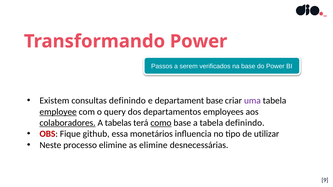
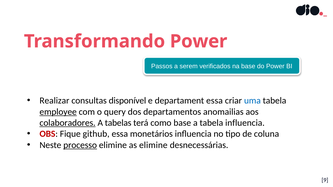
Existem: Existem -> Realizar
consultas definindo: definindo -> disponível
departament base: base -> essa
uma colour: purple -> blue
employees: employees -> anomailias
como underline: present -> none
tabela definindo: definindo -> influencia
utilizar: utilizar -> coluna
processo underline: none -> present
